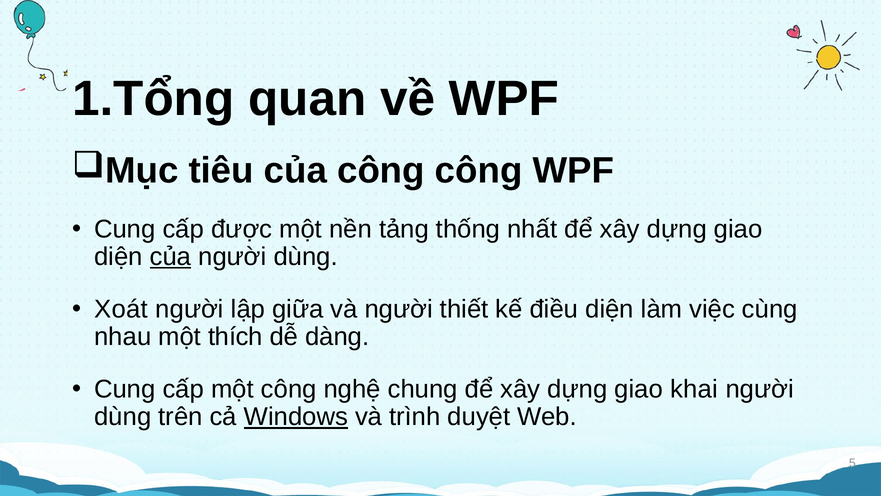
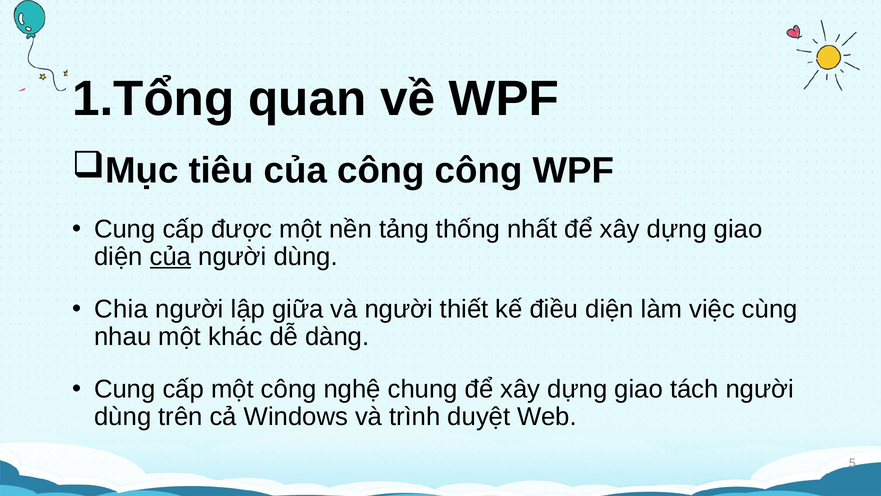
Xoát: Xoát -> Chia
thích: thích -> khác
khai: khai -> tách
Windows underline: present -> none
